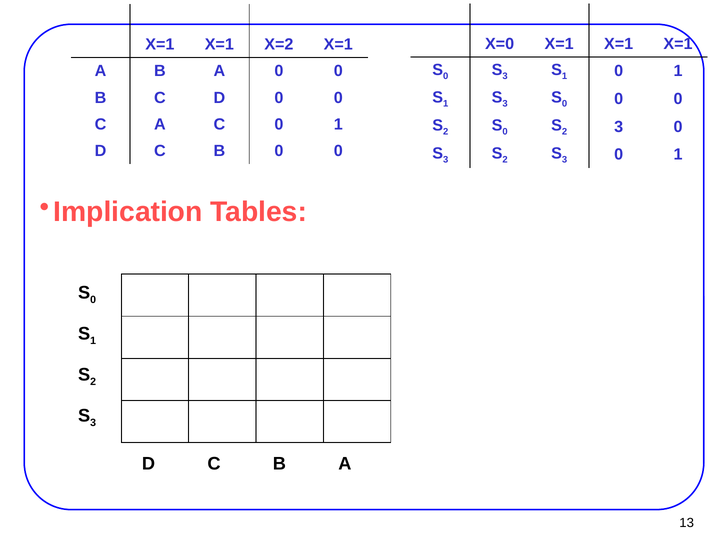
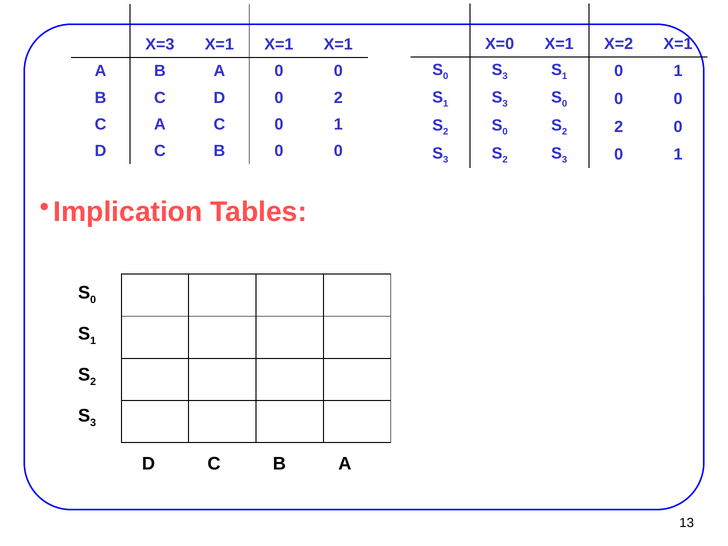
X=0 X=1 X=1: X=1 -> X=2
X=1 at (160, 44): X=1 -> X=3
X=2 at (279, 44): X=2 -> X=1
D 0 0: 0 -> 2
3 at (619, 127): 3 -> 2
